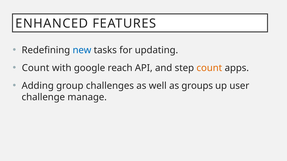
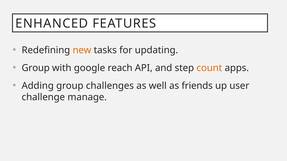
new colour: blue -> orange
Count at (36, 68): Count -> Group
groups: groups -> friends
